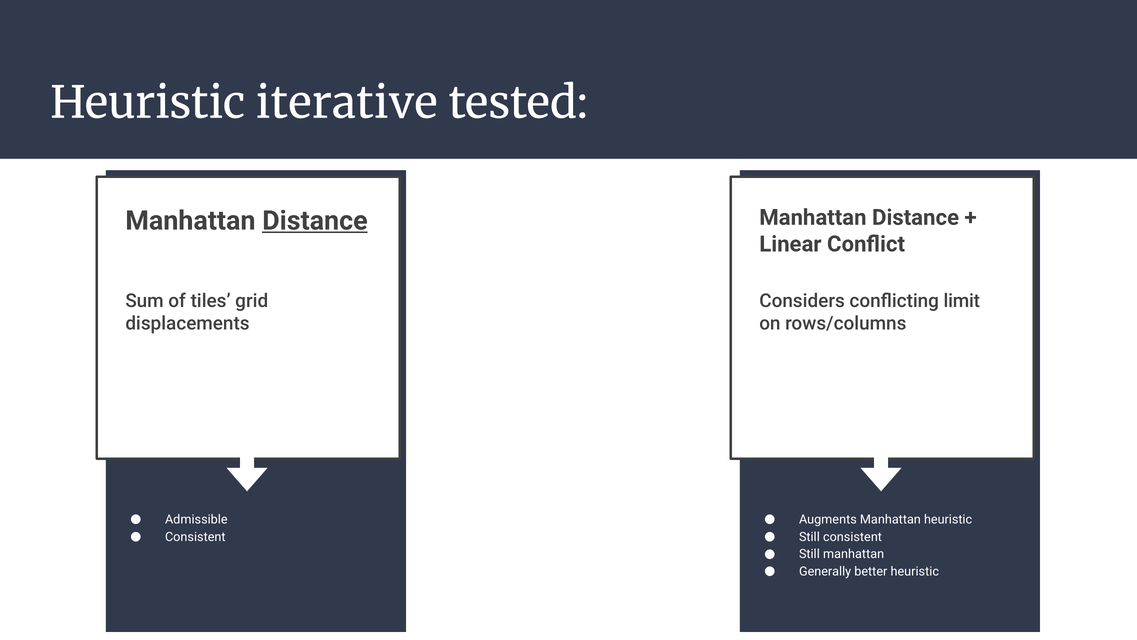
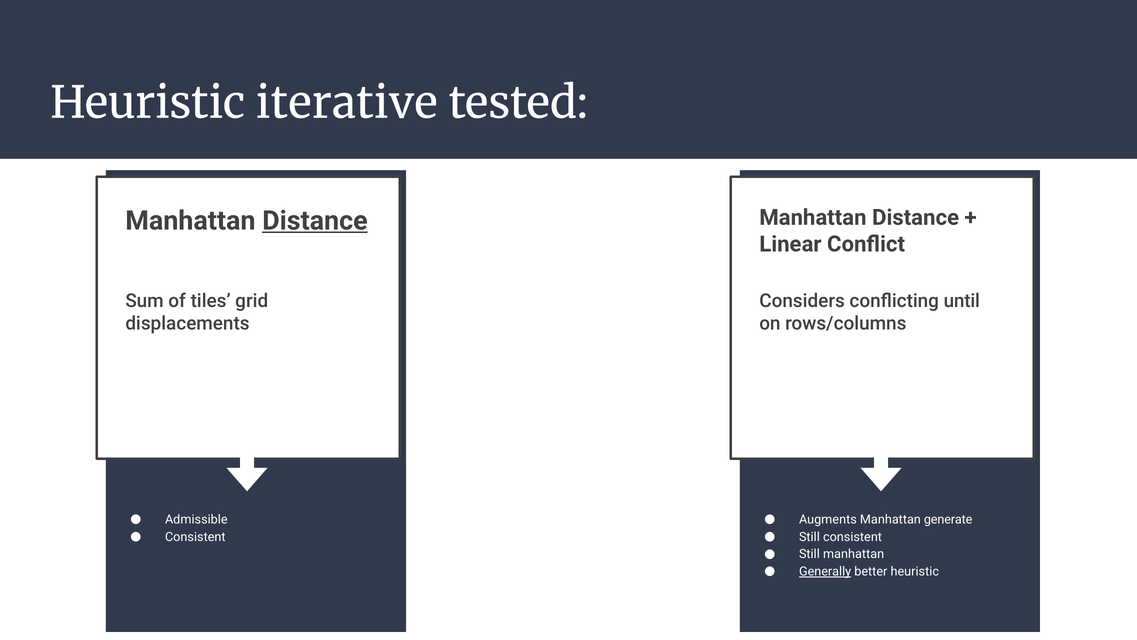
limit: limit -> until
Manhattan heuristic: heuristic -> generate
Generally underline: none -> present
